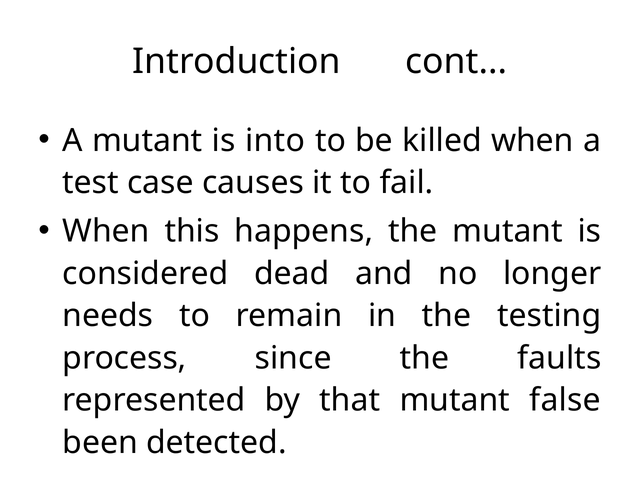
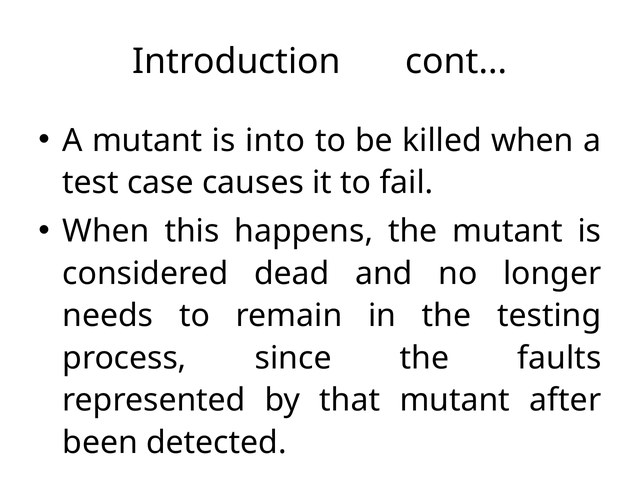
false: false -> after
